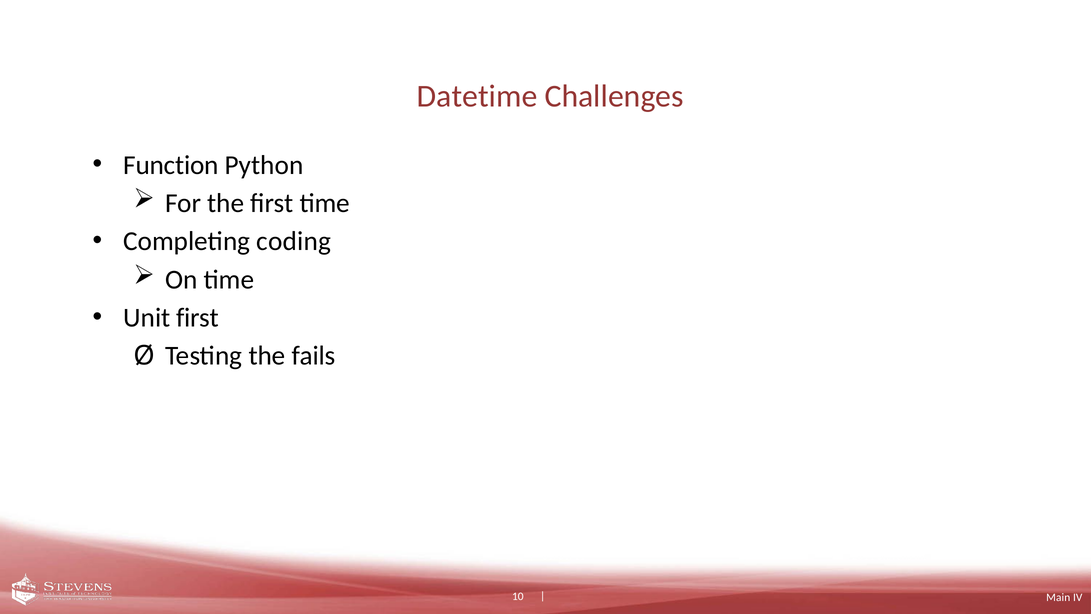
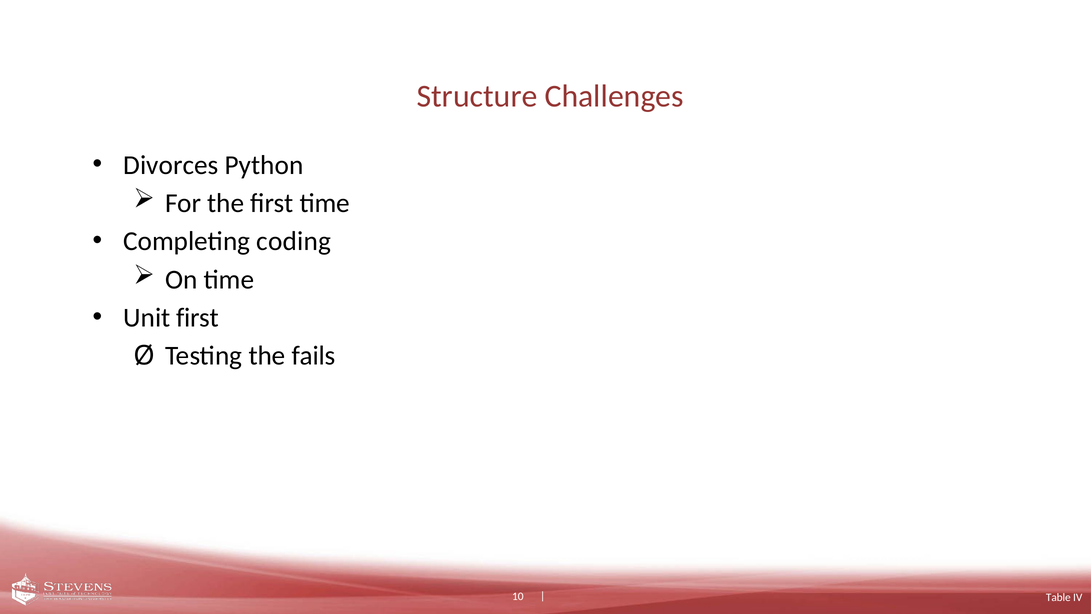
Datetime: Datetime -> Structure
Function: Function -> Divorces
Main: Main -> Table
